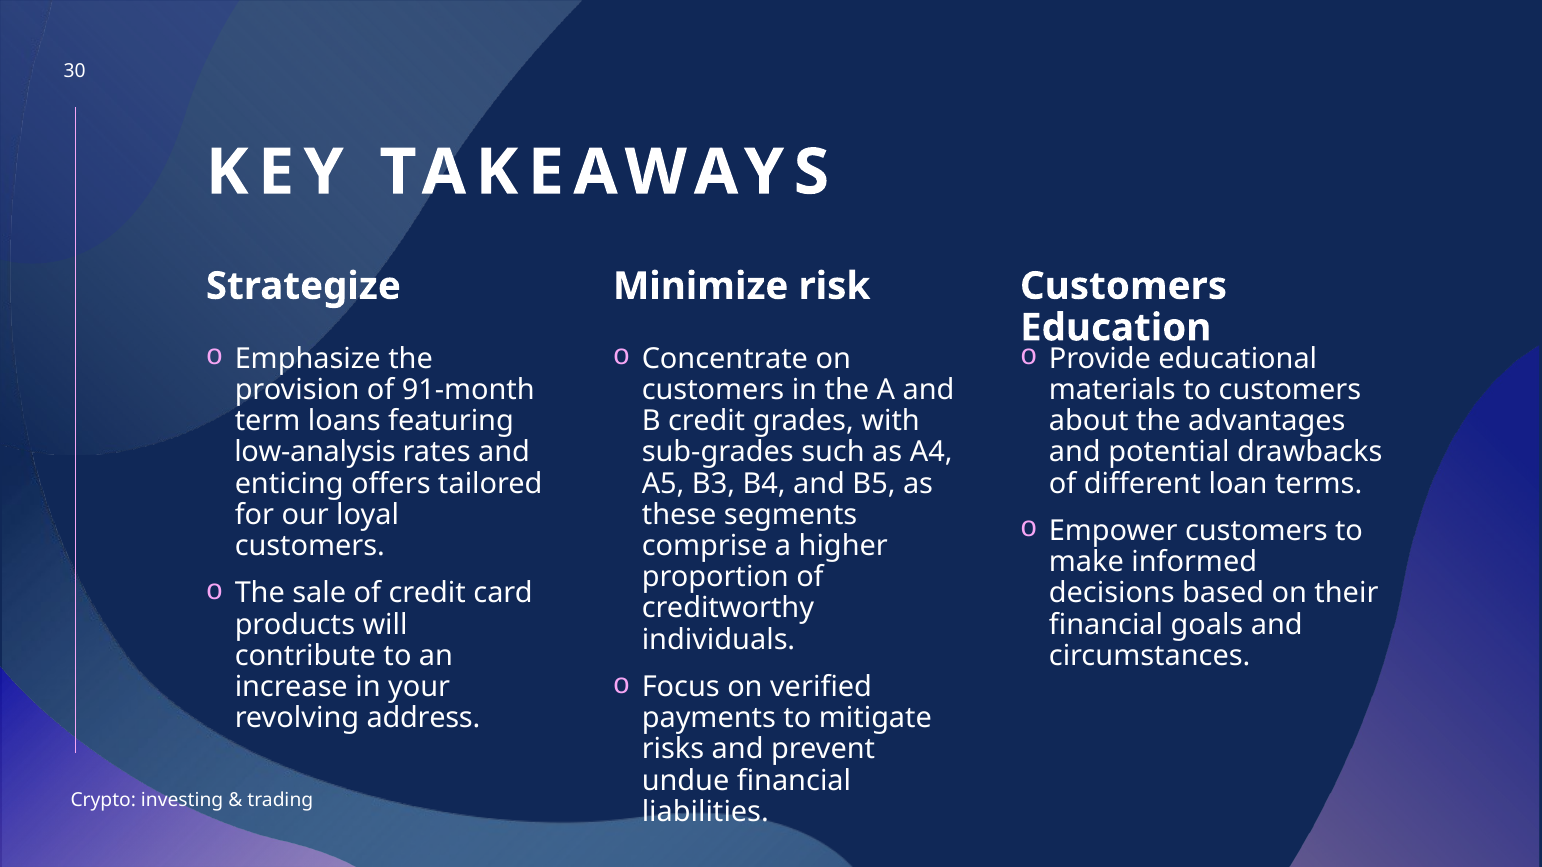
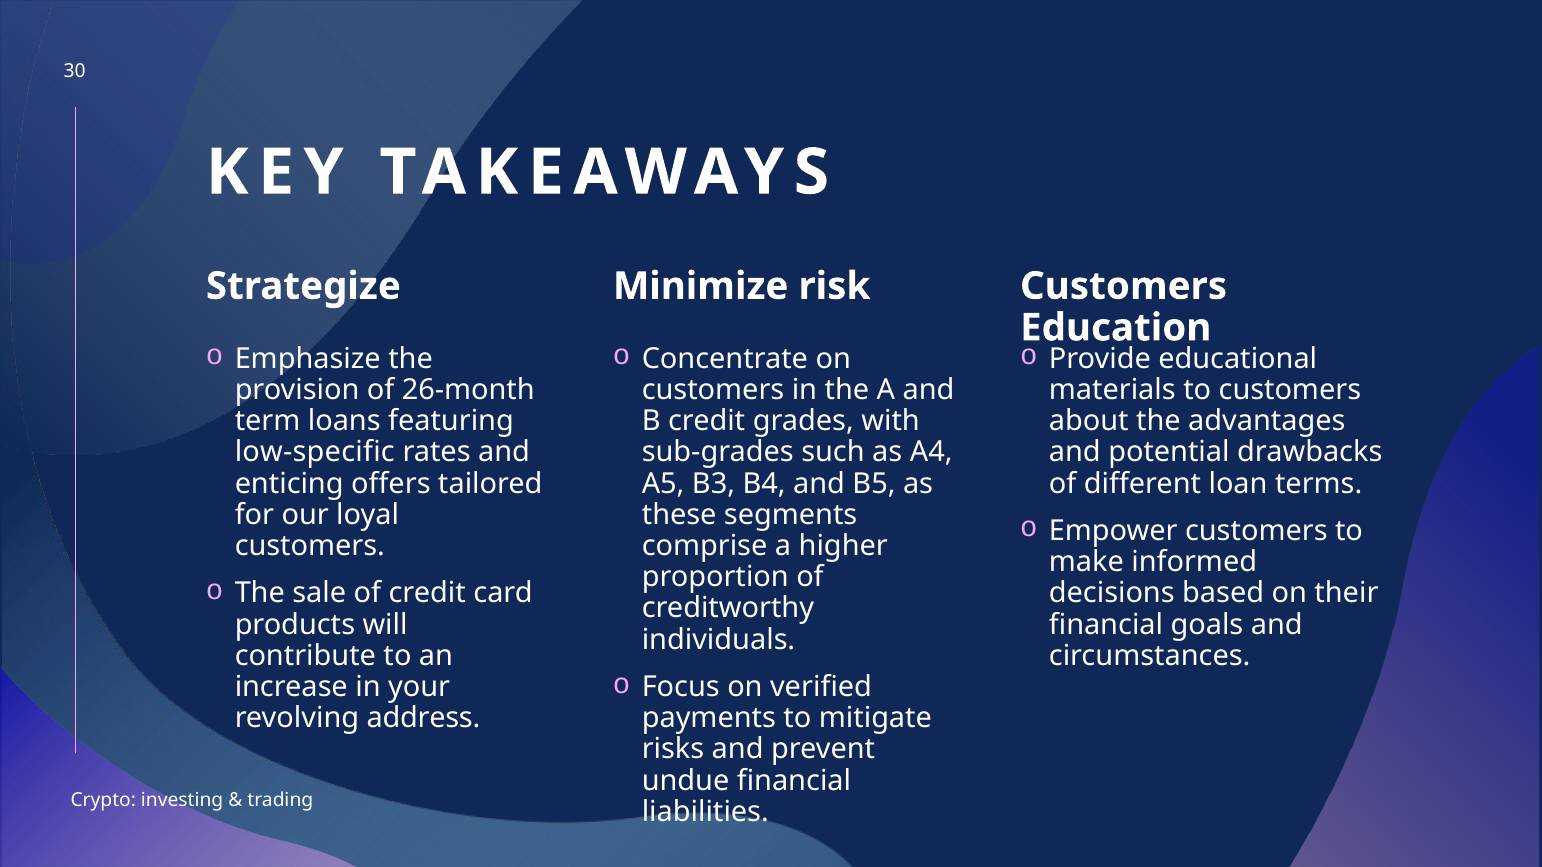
91-month: 91-month -> 26-month
low-analysis: low-analysis -> low-specific
